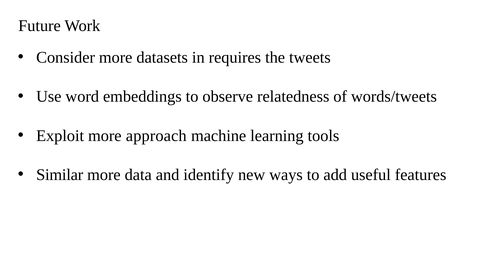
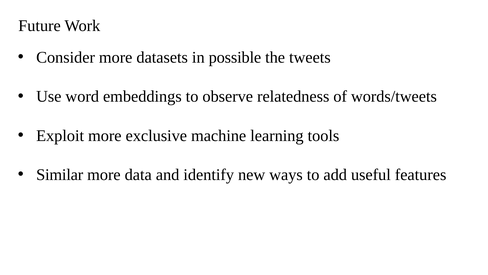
requires: requires -> possible
approach: approach -> exclusive
